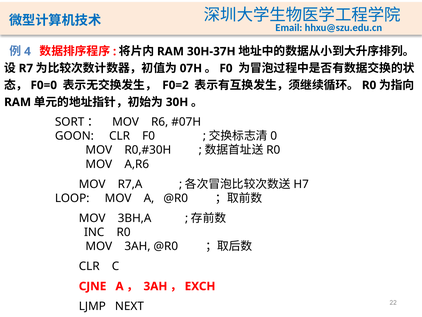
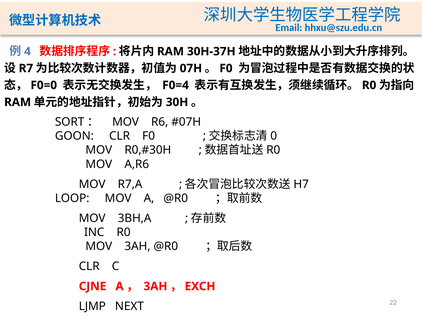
F0=2: F0=2 -> F0=4
